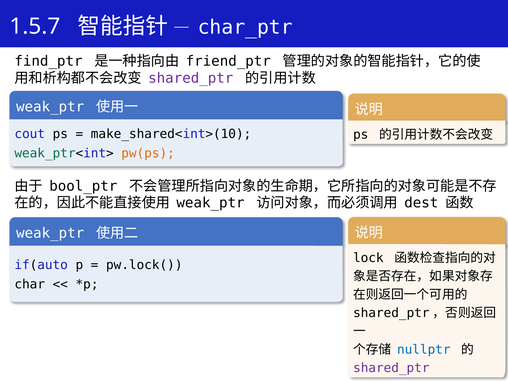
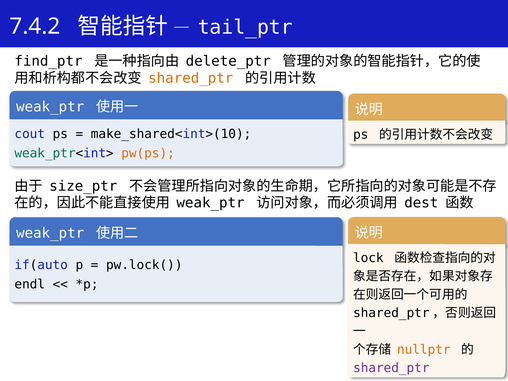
1.5.7: 1.5.7 -> 7.4.2
char_ptr: char_ptr -> tail_ptr
friend_ptr: friend_ptr -> delete_ptr
shared_ptr at (191, 78) colour: purple -> orange
bool_ptr: bool_ptr -> size_ptr
char: char -> endl
nullptr colour: blue -> orange
